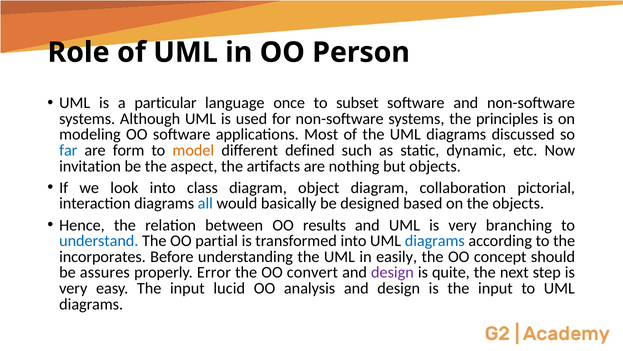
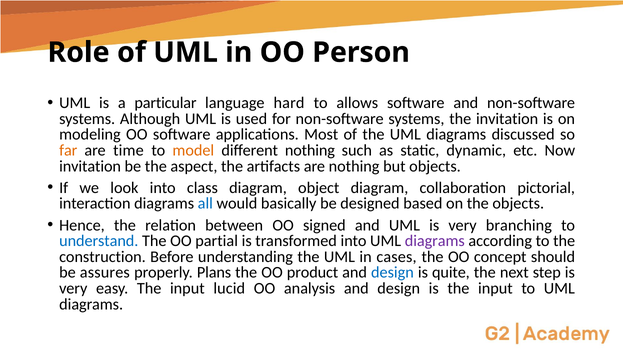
once: once -> hard
subset: subset -> allows
the principles: principles -> invitation
far colour: blue -> orange
form: form -> time
different defined: defined -> nothing
results: results -> signed
diagrams at (435, 241) colour: blue -> purple
incorporates: incorporates -> construction
easily: easily -> cases
Error: Error -> Plans
convert: convert -> product
design at (392, 272) colour: purple -> blue
